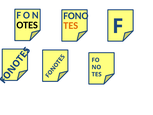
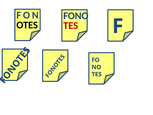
TES at (71, 26) colour: orange -> red
